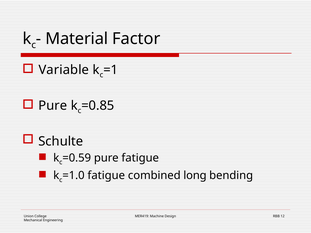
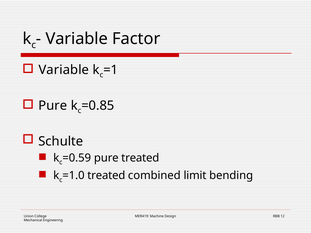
Material at (77, 39): Material -> Variable
pure fatigue: fatigue -> treated
fatigue at (106, 176): fatigue -> treated
long: long -> limit
